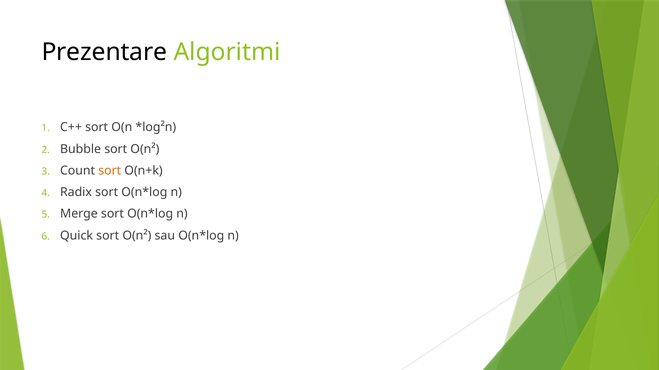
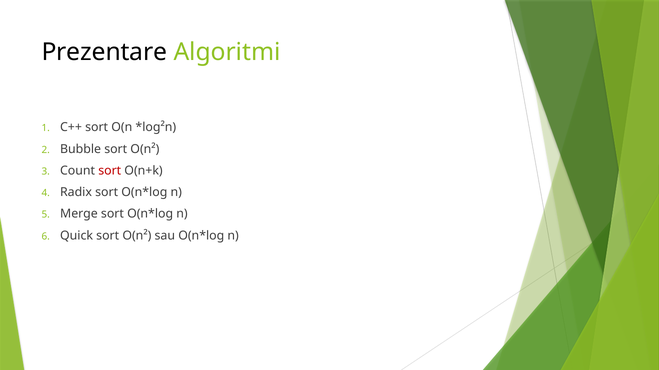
sort at (110, 171) colour: orange -> red
